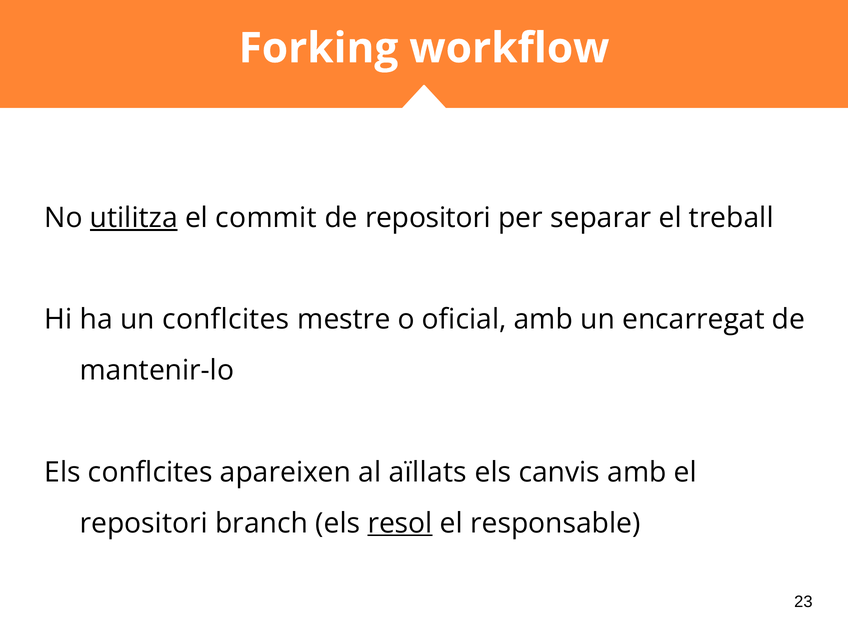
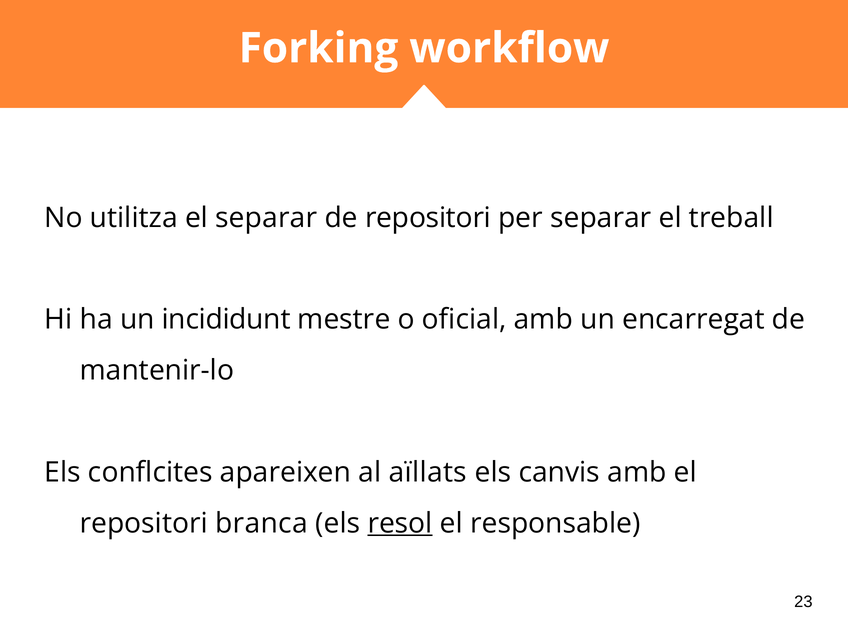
utilitza underline: present -> none
el commit: commit -> separar
un conflcites: conflcites -> incididunt
branch: branch -> branca
